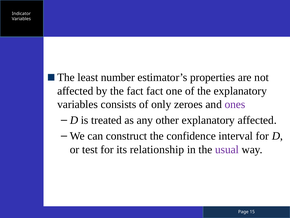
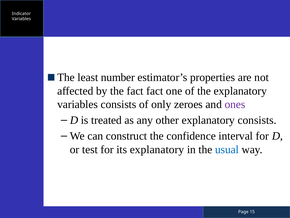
explanatory affected: affected -> consists
its relationship: relationship -> explanatory
usual colour: purple -> blue
